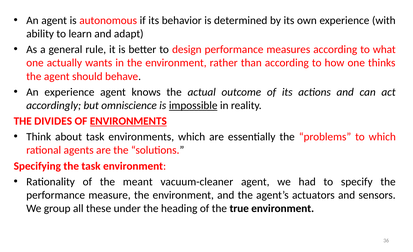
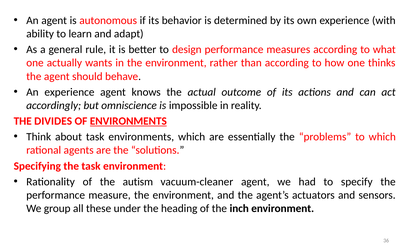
impossible underline: present -> none
meant: meant -> autism
true: true -> inch
